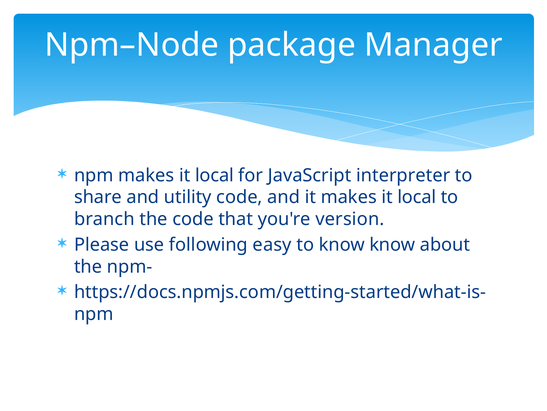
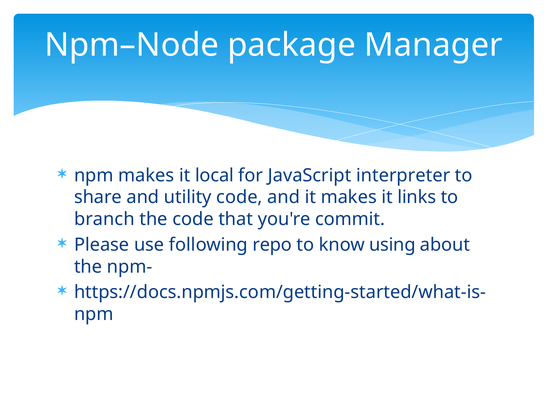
it makes it local: local -> links
version: version -> commit
easy: easy -> repo
know know: know -> using
